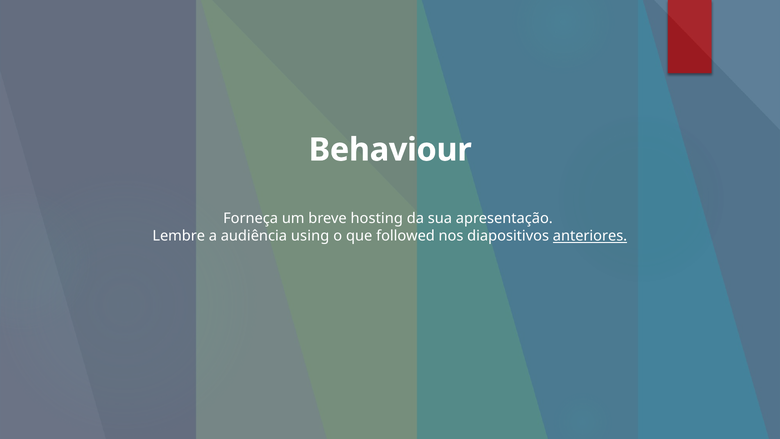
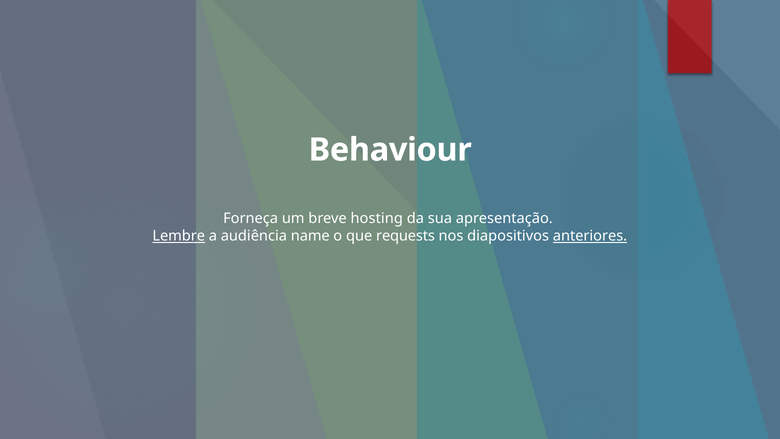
Lembre underline: none -> present
using: using -> name
followed: followed -> requests
